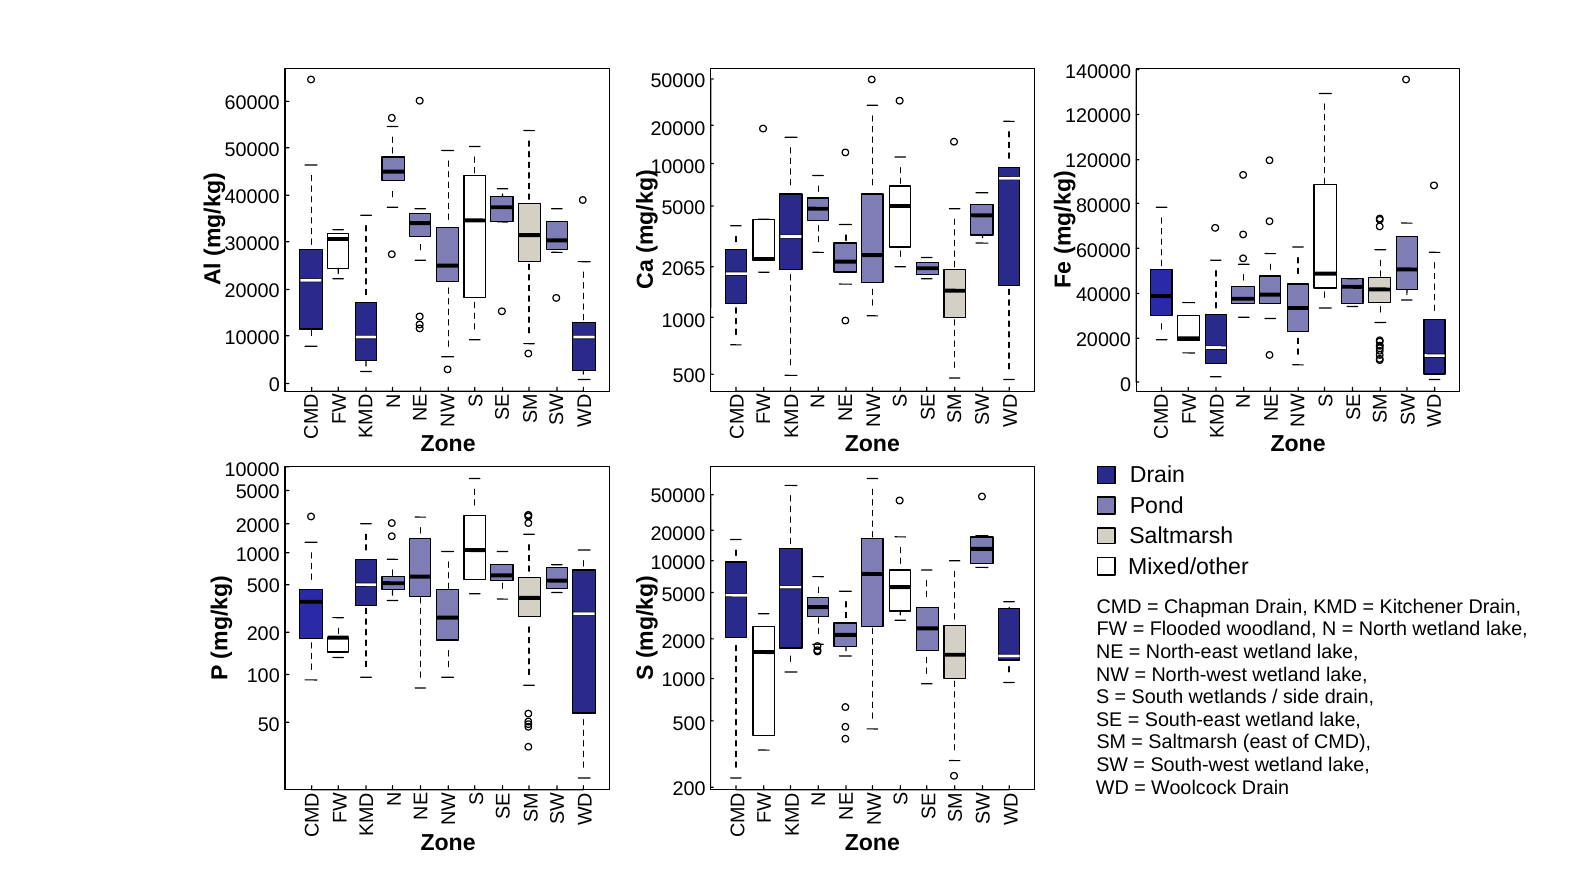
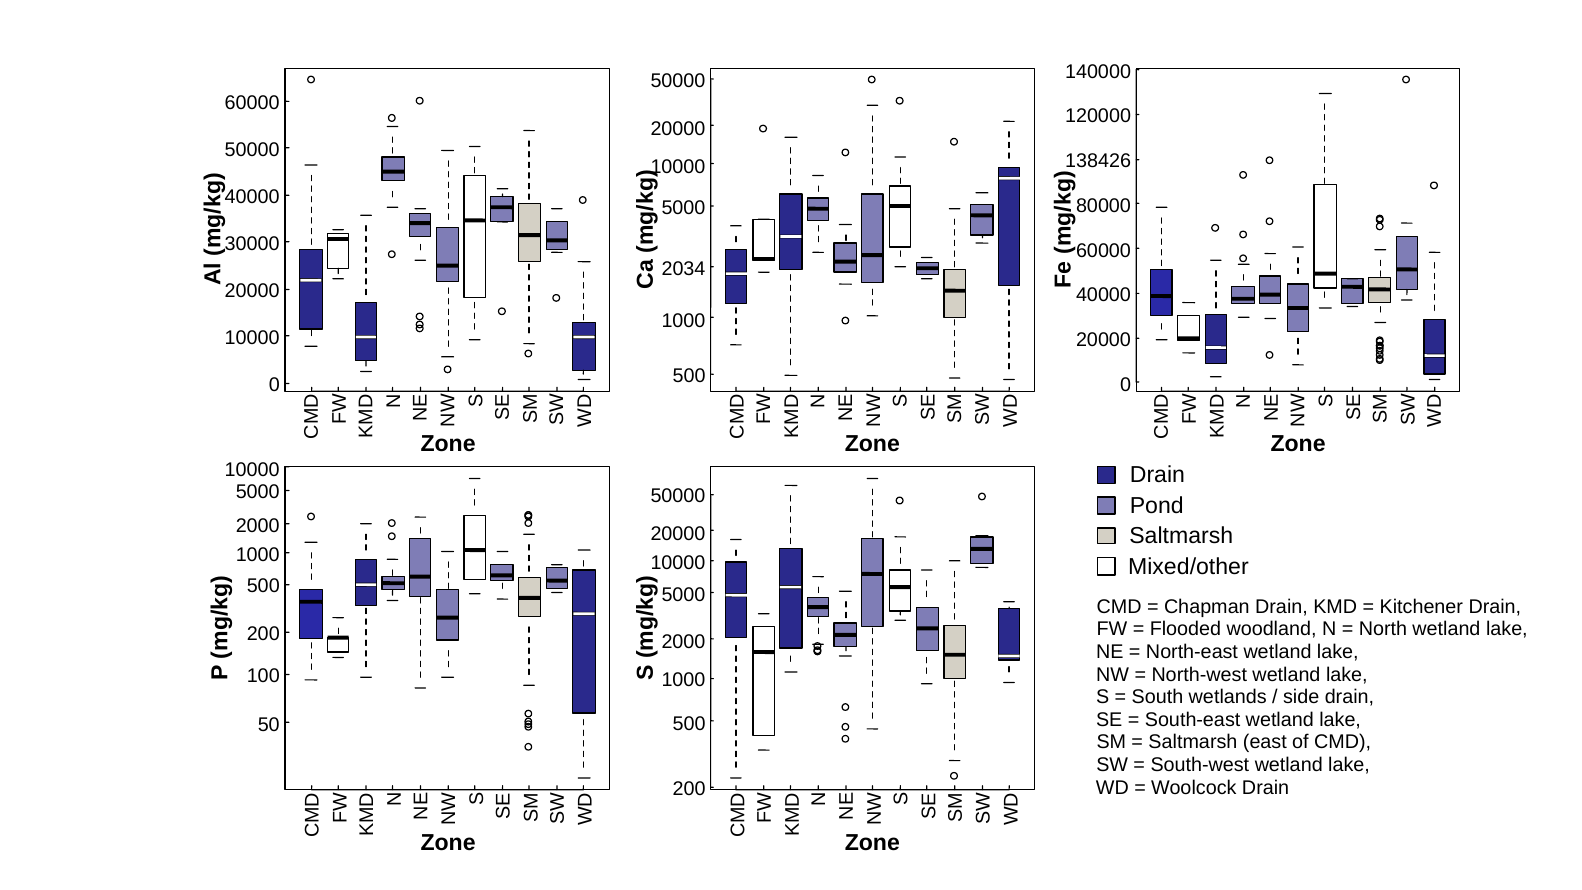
120000 at (1098, 161): 120000 -> 138426
2065: 2065 -> 2034
